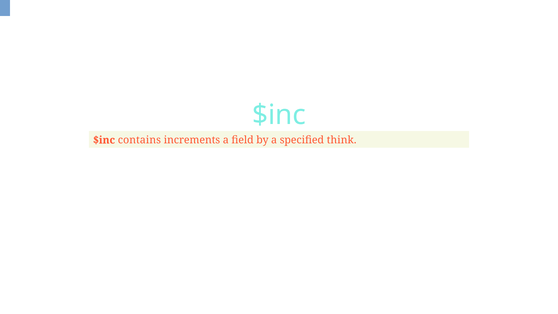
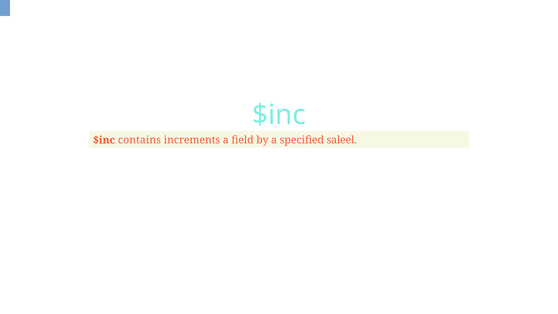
think: think -> saleel
